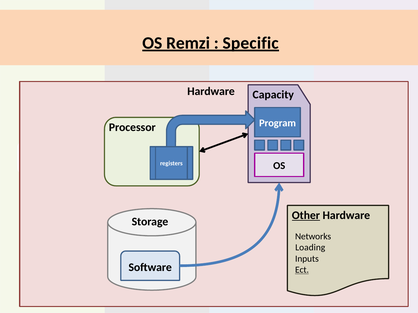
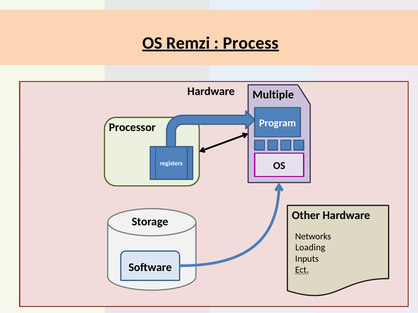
Specific: Specific -> Process
Capacity: Capacity -> Multiple
Other underline: present -> none
